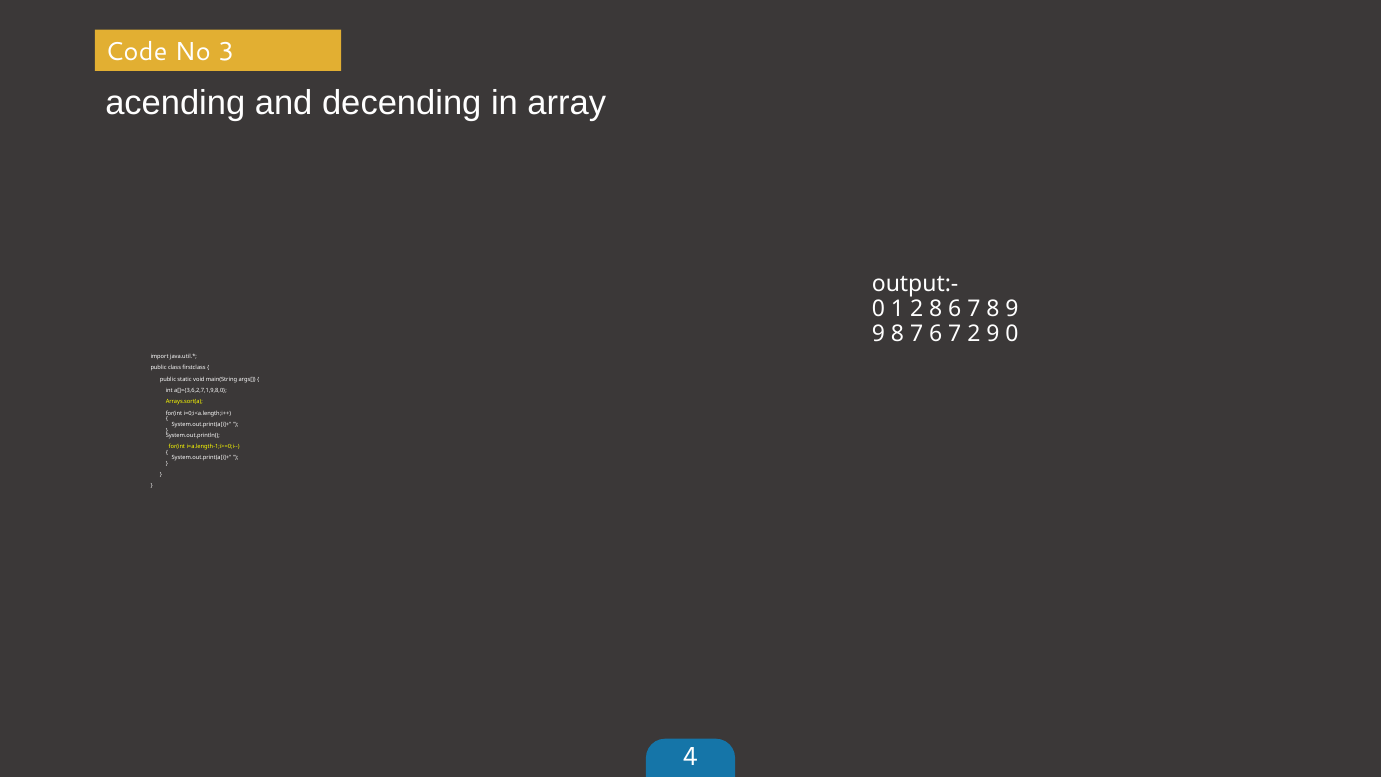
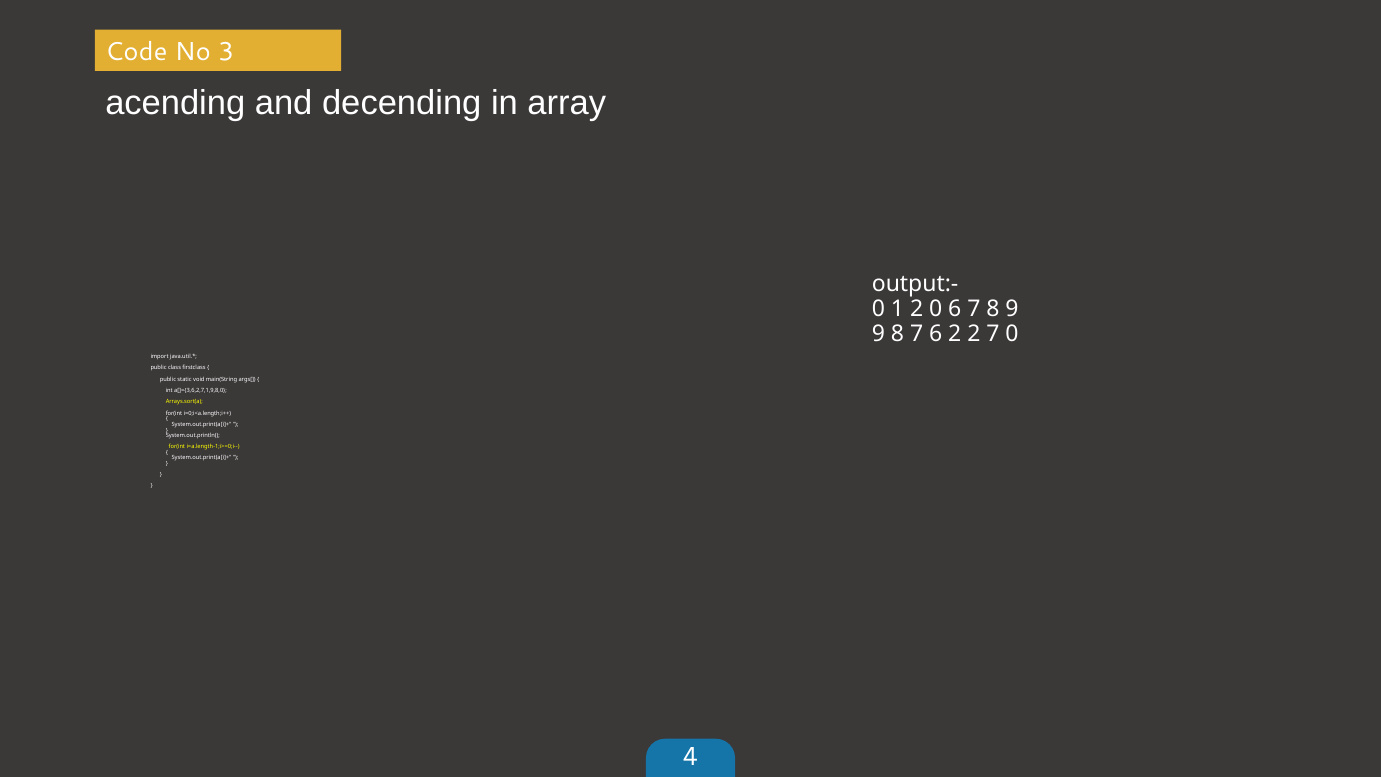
2 8: 8 -> 0
7 6 7: 7 -> 2
2 9: 9 -> 7
